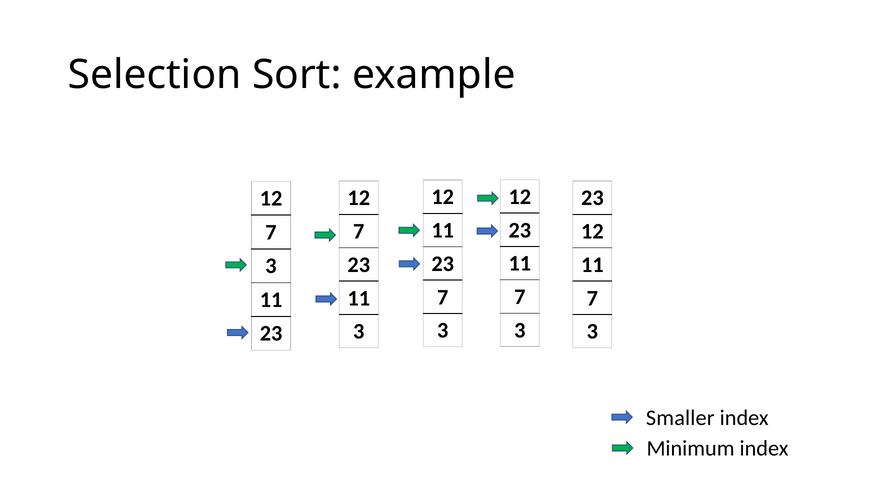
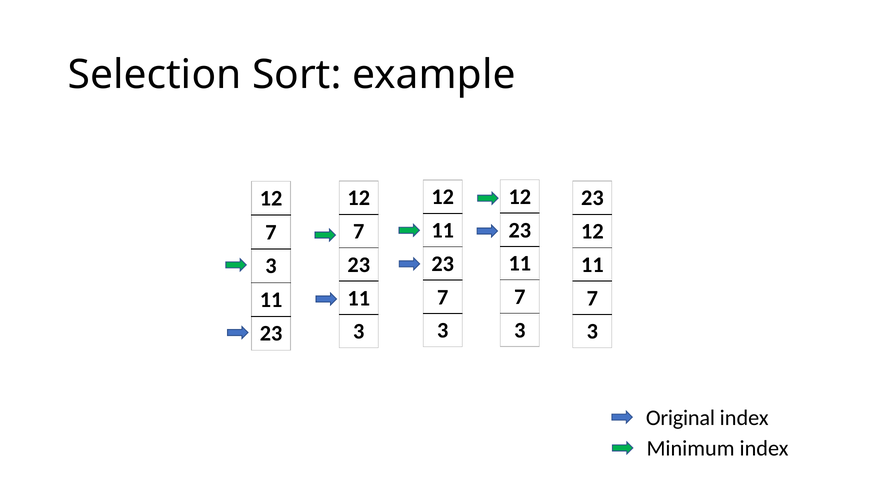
Smaller: Smaller -> Original
